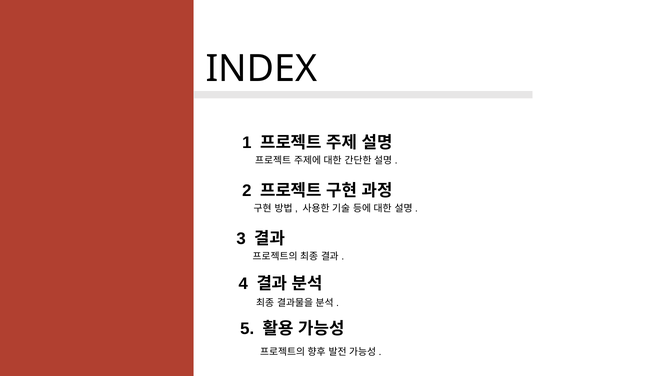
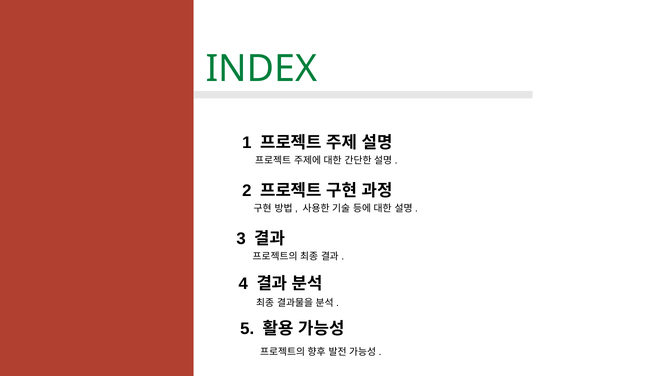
INDEX colour: black -> green
